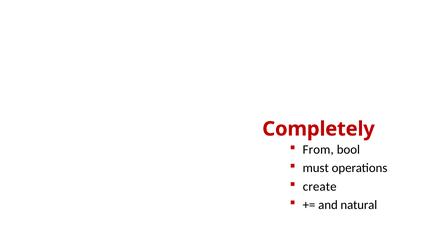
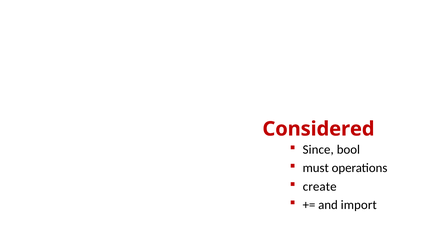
Completely: Completely -> Considered
From: From -> Since
natural: natural -> import
